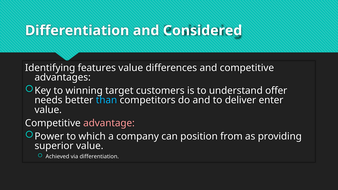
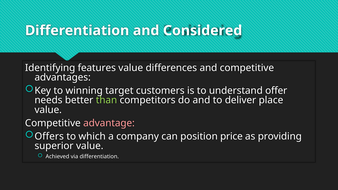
than colour: light blue -> light green
enter: enter -> place
Power: Power -> Offers
from: from -> price
